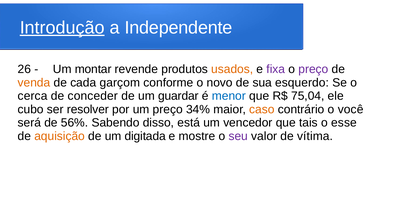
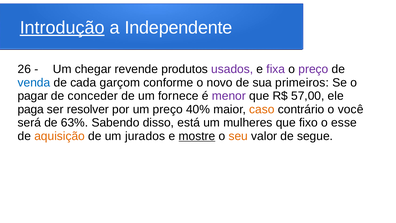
montar: montar -> chegar
usados colour: orange -> purple
venda colour: orange -> blue
esquerdo: esquerdo -> primeiros
cerca: cerca -> pagar
guardar: guardar -> fornece
menor colour: blue -> purple
75,04: 75,04 -> 57,00
cubo: cubo -> paga
34%: 34% -> 40%
56%: 56% -> 63%
vencedor: vencedor -> mulheres
tais: tais -> fixo
digitada: digitada -> jurados
mostre underline: none -> present
seu colour: purple -> orange
vítima: vítima -> segue
